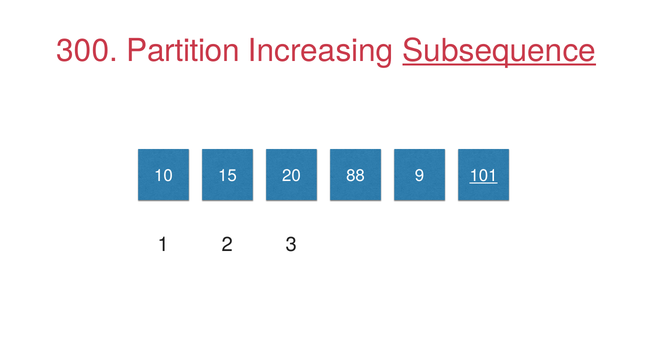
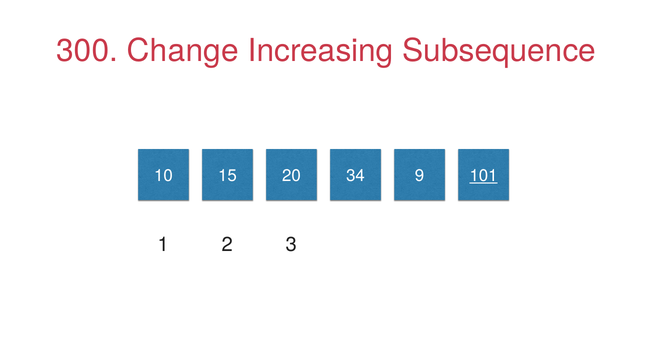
Partition: Partition -> Change
Subsequence underline: present -> none
88: 88 -> 34
